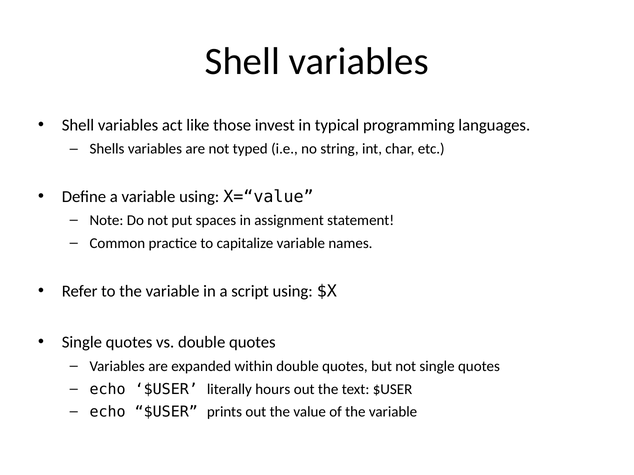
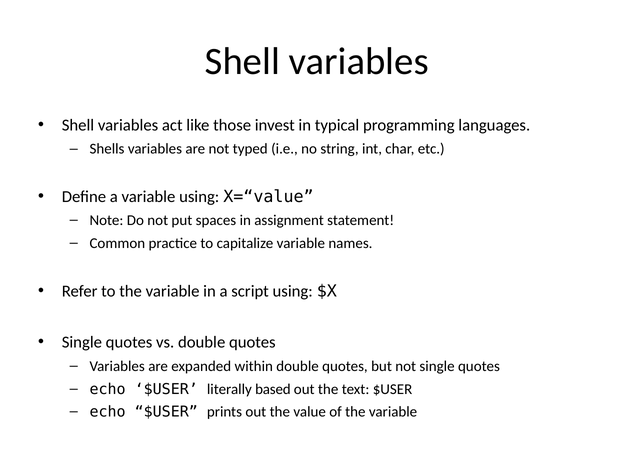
hours: hours -> based
